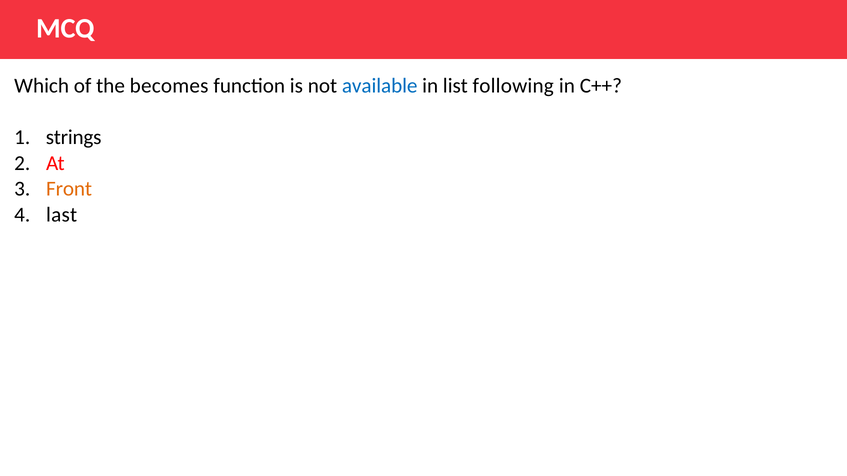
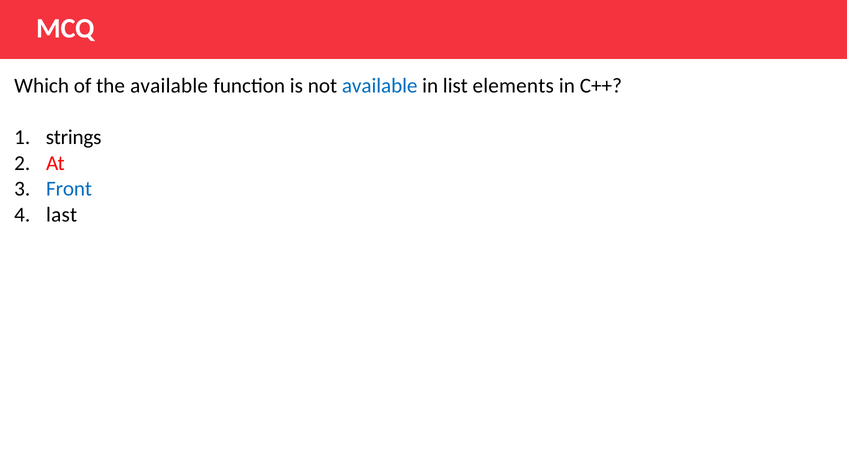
the becomes: becomes -> available
following: following -> elements
Front colour: orange -> blue
